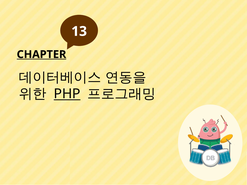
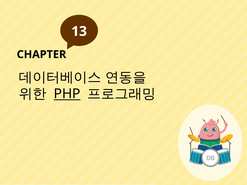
CHAPTER underline: present -> none
